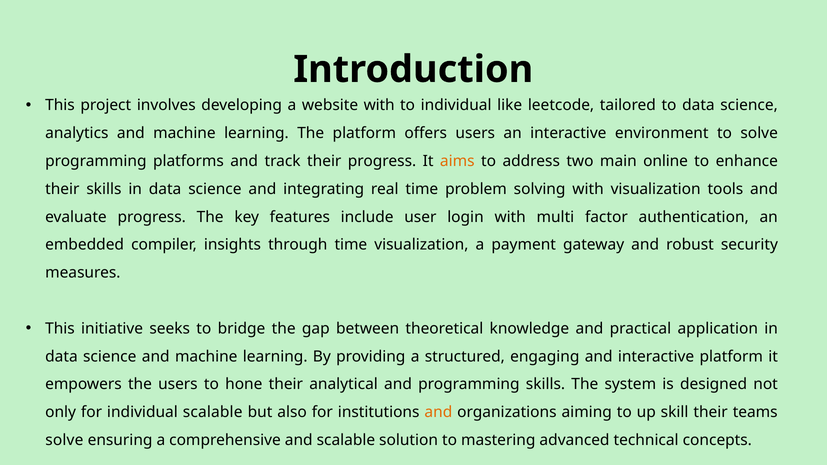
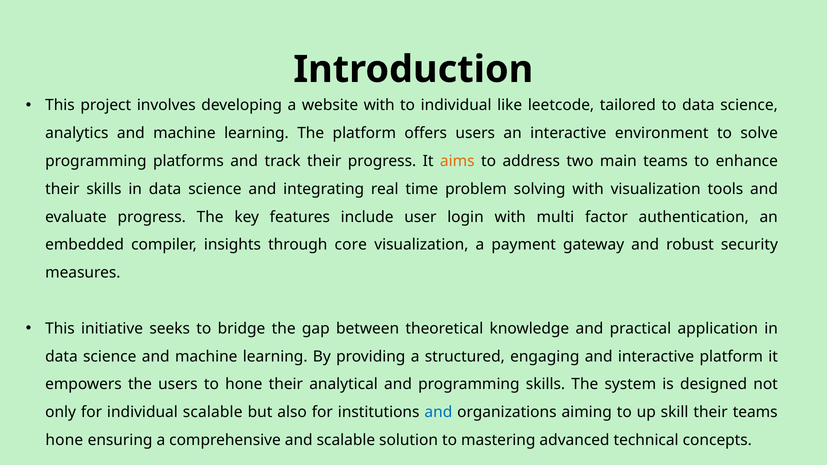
main online: online -> teams
through time: time -> core
and at (438, 412) colour: orange -> blue
solve at (64, 440): solve -> hone
